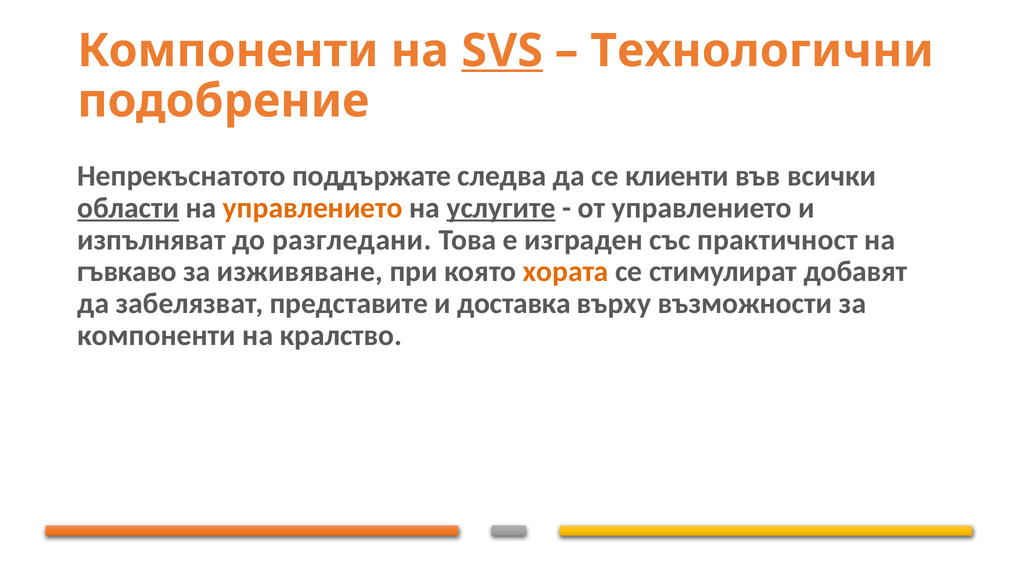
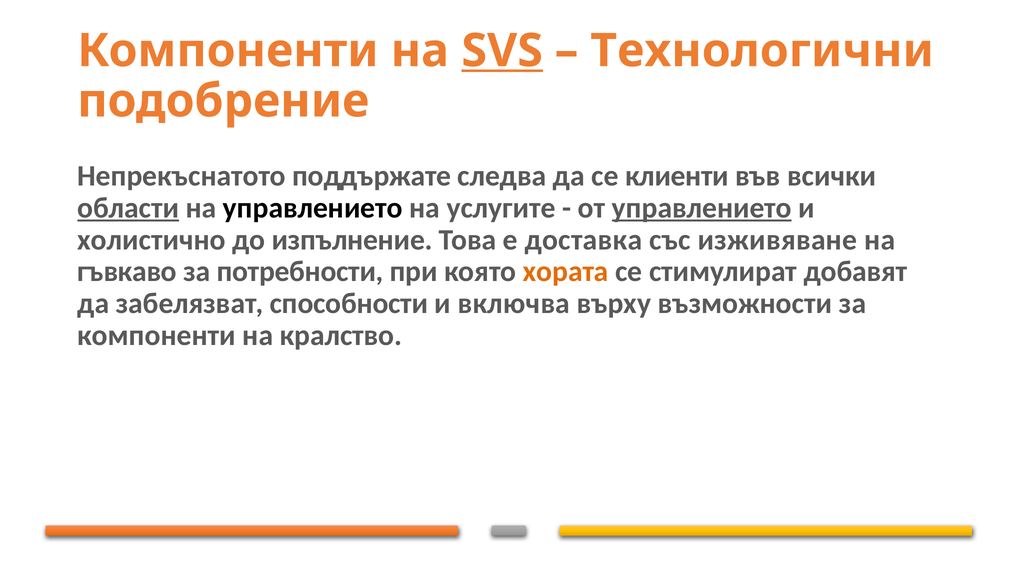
управлението at (313, 208) colour: orange -> black
услугите underline: present -> none
управлението at (702, 208) underline: none -> present
изпълняват: изпълняват -> холистично
разгледани: разгледани -> изпълнение
изграден: изграден -> доставка
практичност: практичност -> изживяване
изживяване: изживяване -> потребности
представите: представите -> способности
доставка: доставка -> включва
